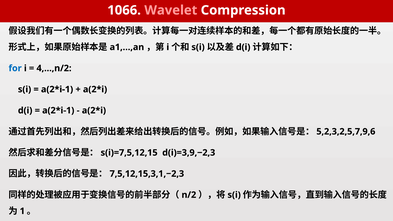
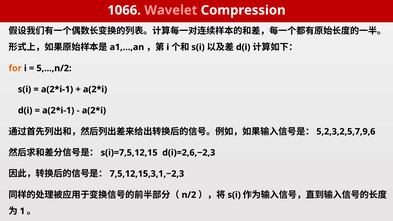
for colour: blue -> orange
4,...,n/2: 4,...,n/2 -> 5,...,n/2
d(i)=3,9,−2,3: d(i)=3,9,−2,3 -> d(i)=2,6,−2,3
